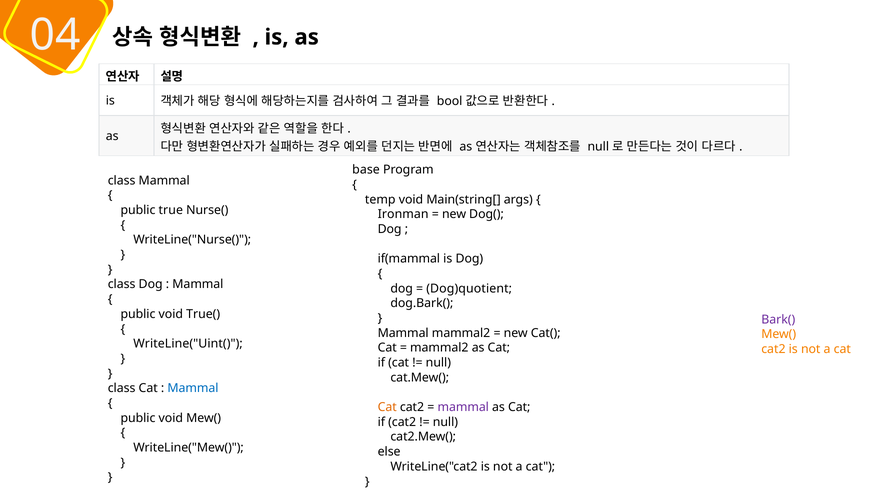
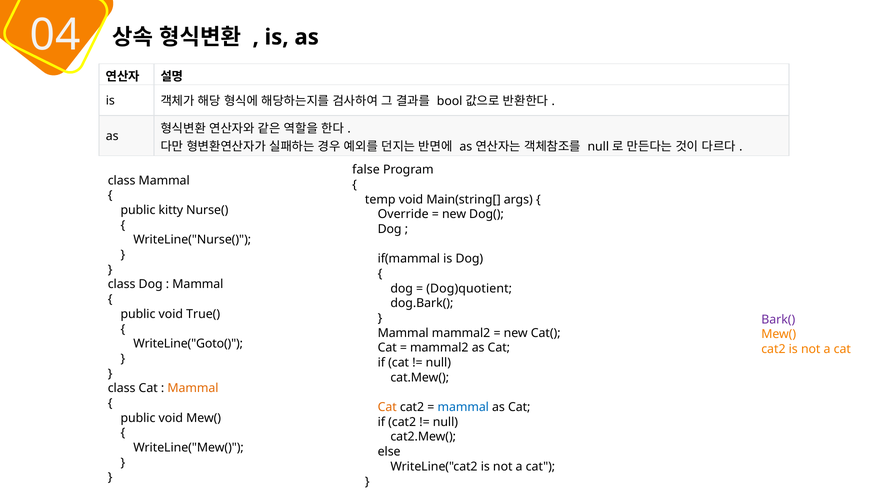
base: base -> false
true: true -> kitty
Ironman: Ironman -> Override
WriteLine("Uint(: WriteLine("Uint( -> WriteLine("Goto(
Mammal at (193, 388) colour: blue -> orange
mammal at (463, 407) colour: purple -> blue
